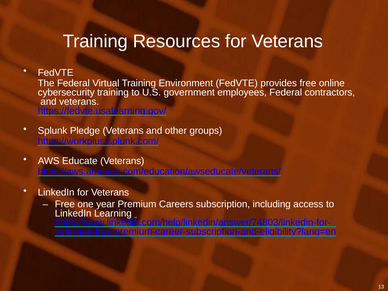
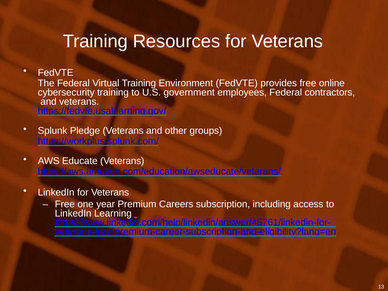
https://www.linkedin.com/help/linkedin/answer/74803/linkedin-for-: https://www.linkedin.com/help/linkedin/answer/74803/linkedin-for- -> https://www.linkedin.com/help/linkedin/answer/45761/linkedin-for-
